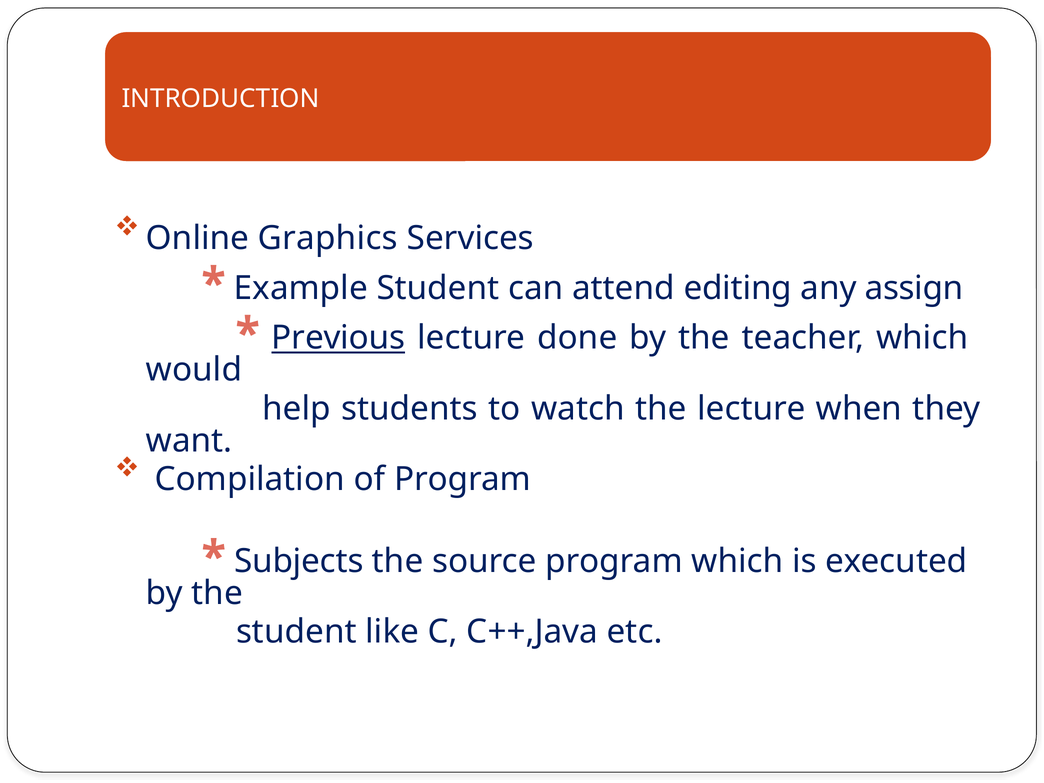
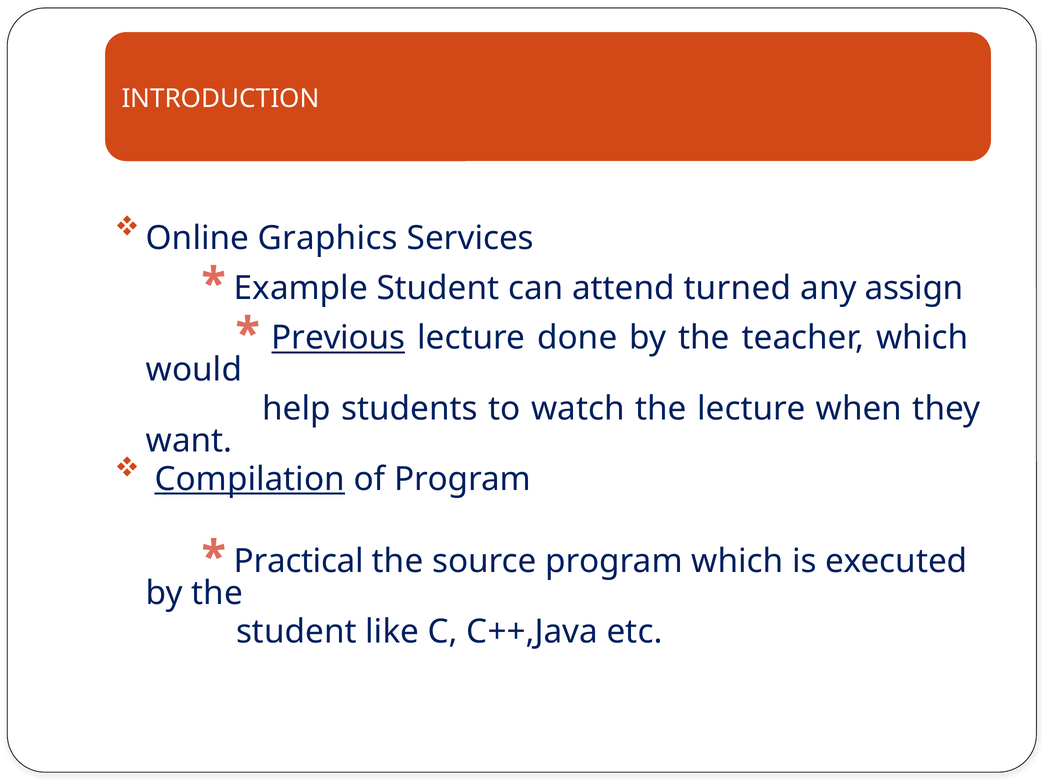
editing: editing -> turned
Compilation underline: none -> present
Subjects: Subjects -> Practical
